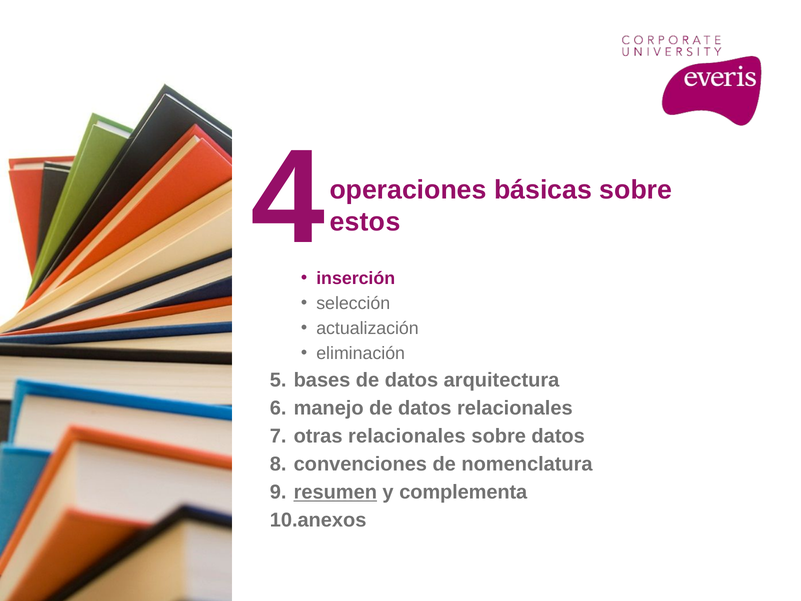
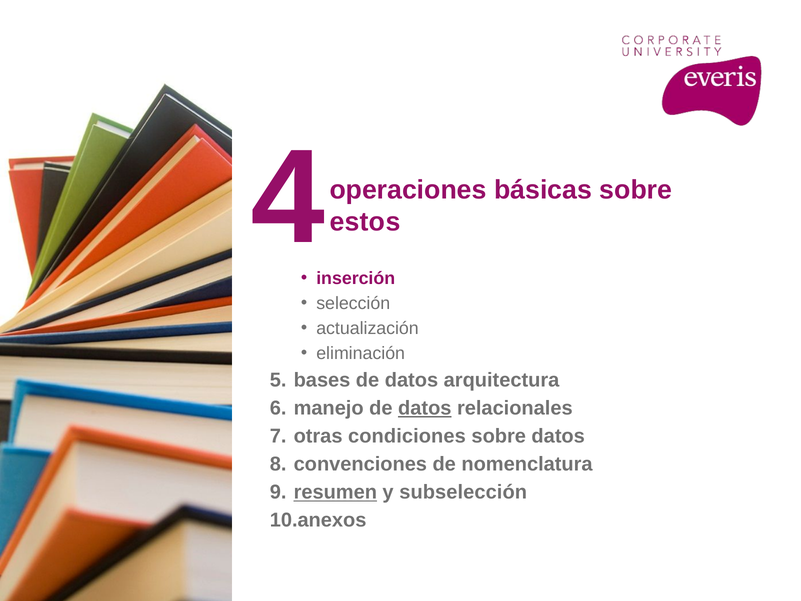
datos at (425, 408) underline: none -> present
otras relacionales: relacionales -> condiciones
complementa: complementa -> subselección
